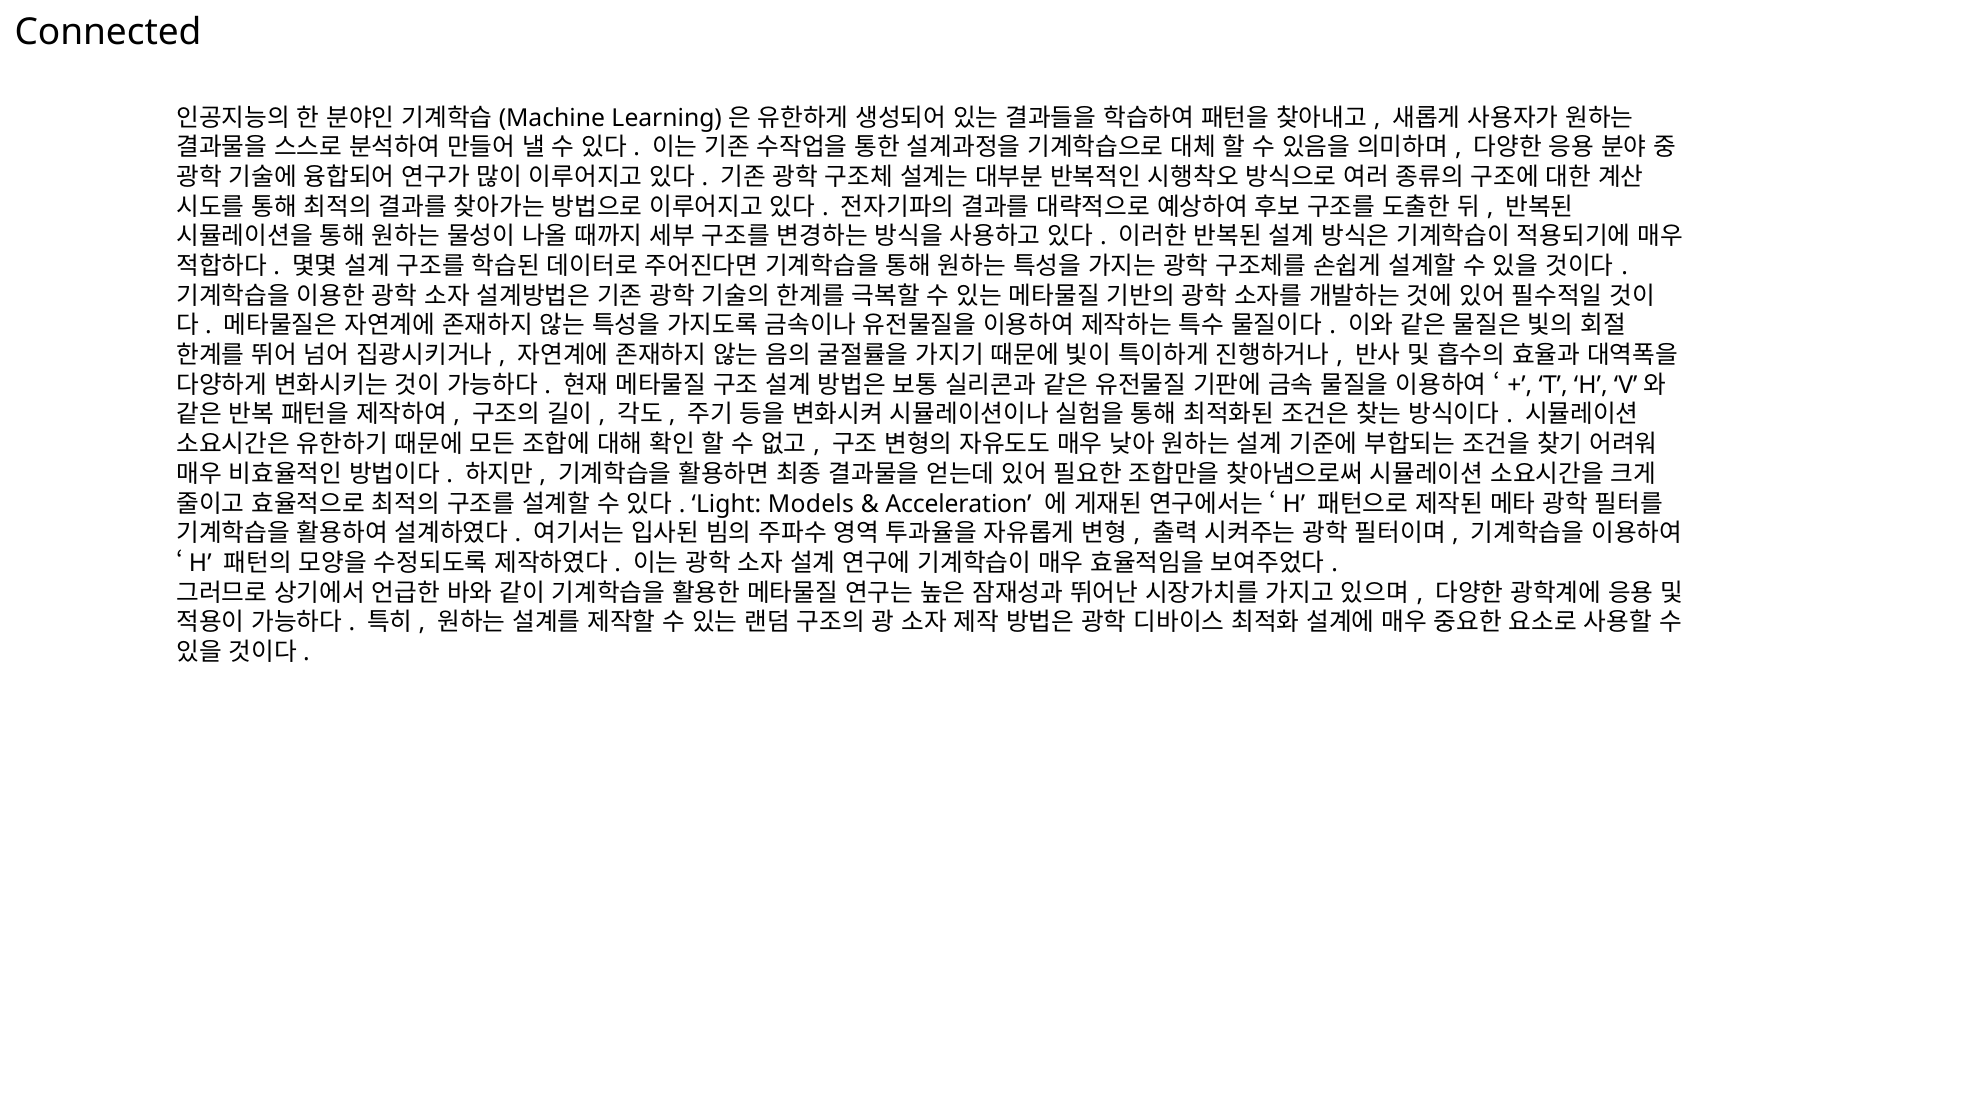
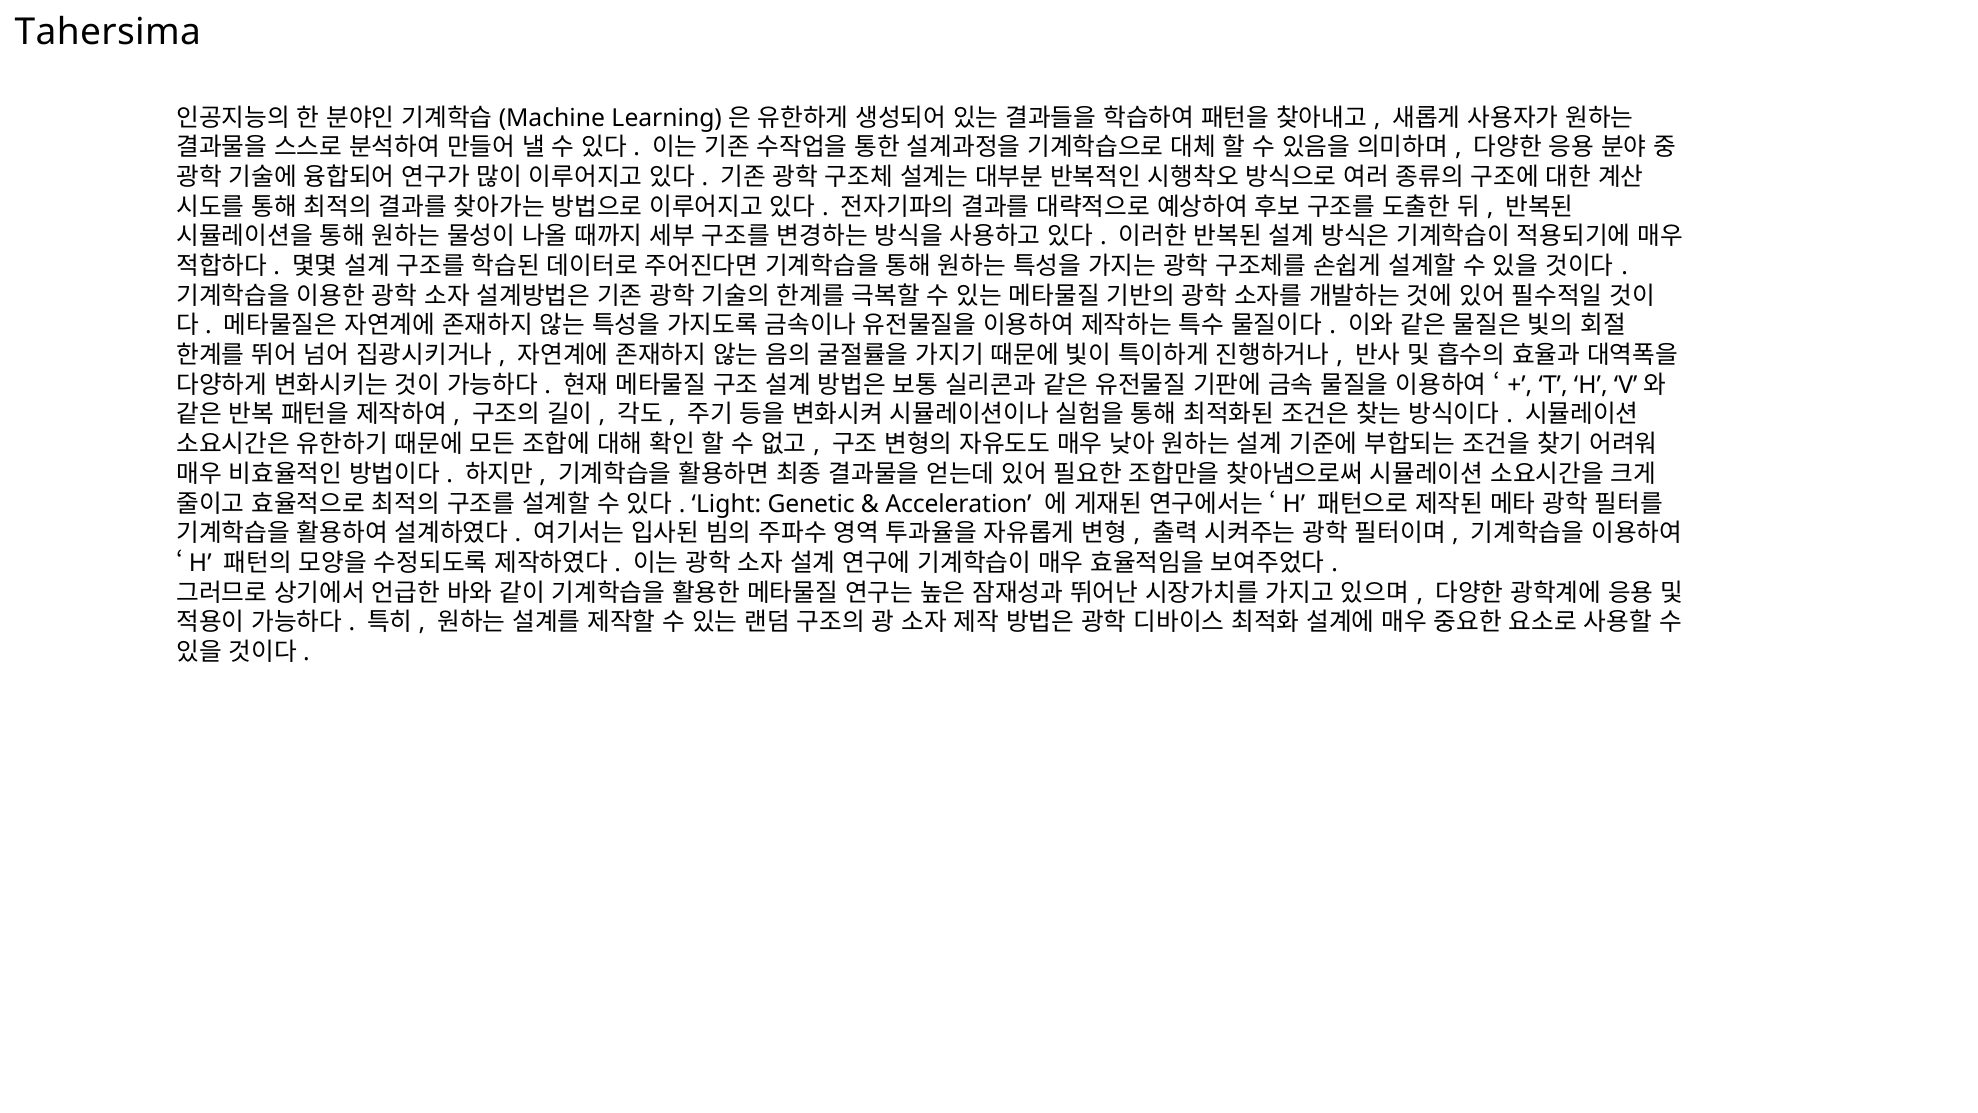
Connected: Connected -> Tahersima
Models: Models -> Genetic
